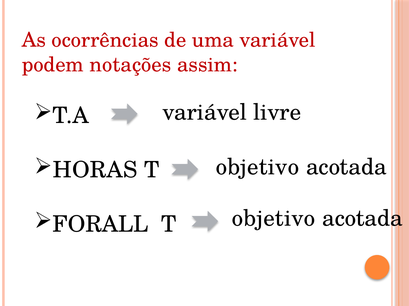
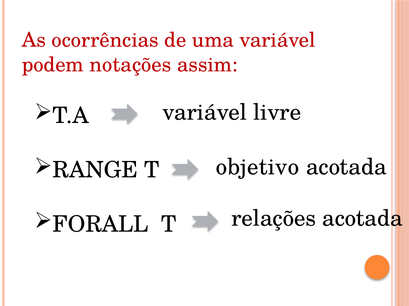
HORAS: HORAS -> RANGE
objetivo at (274, 219): objetivo -> relações
